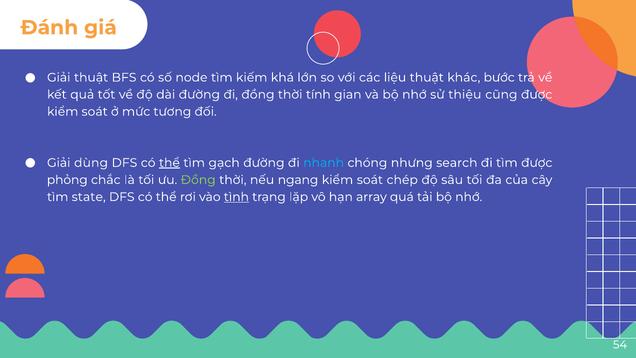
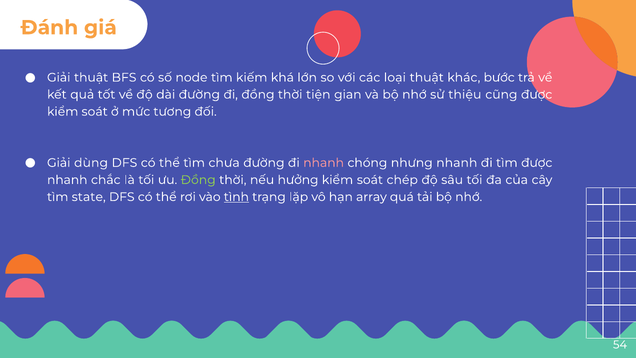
liệu: liệu -> loại
tính: tính -> tiện
thể at (169, 163) underline: present -> none
gạch: gạch -> chưa
nhanh at (324, 163) colour: light blue -> pink
nhưng search: search -> nhanh
phỏng at (67, 180): phỏng -> nhanh
ngang: ngang -> hưởng
